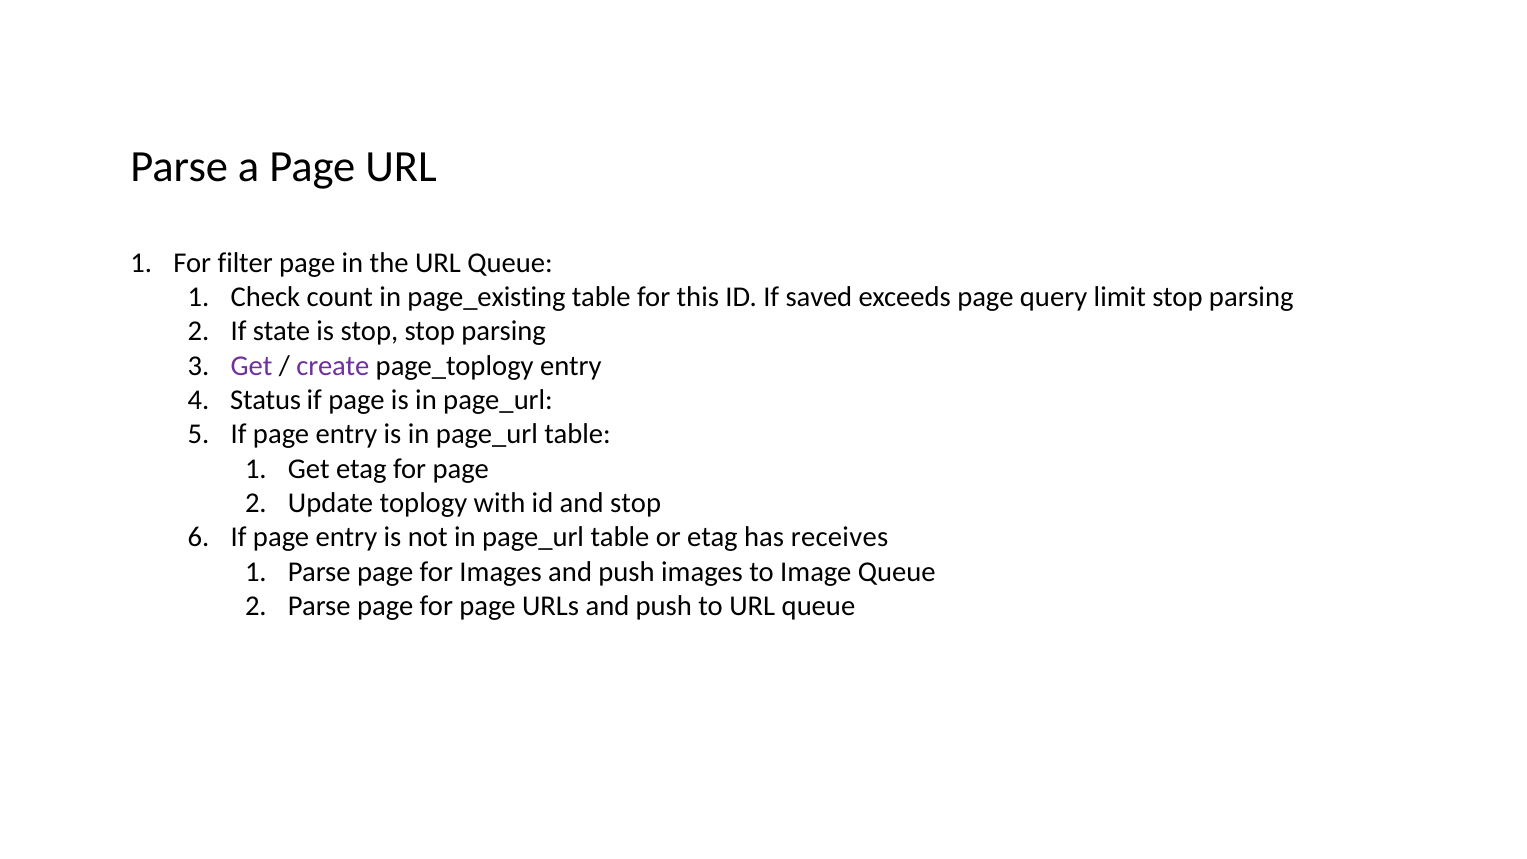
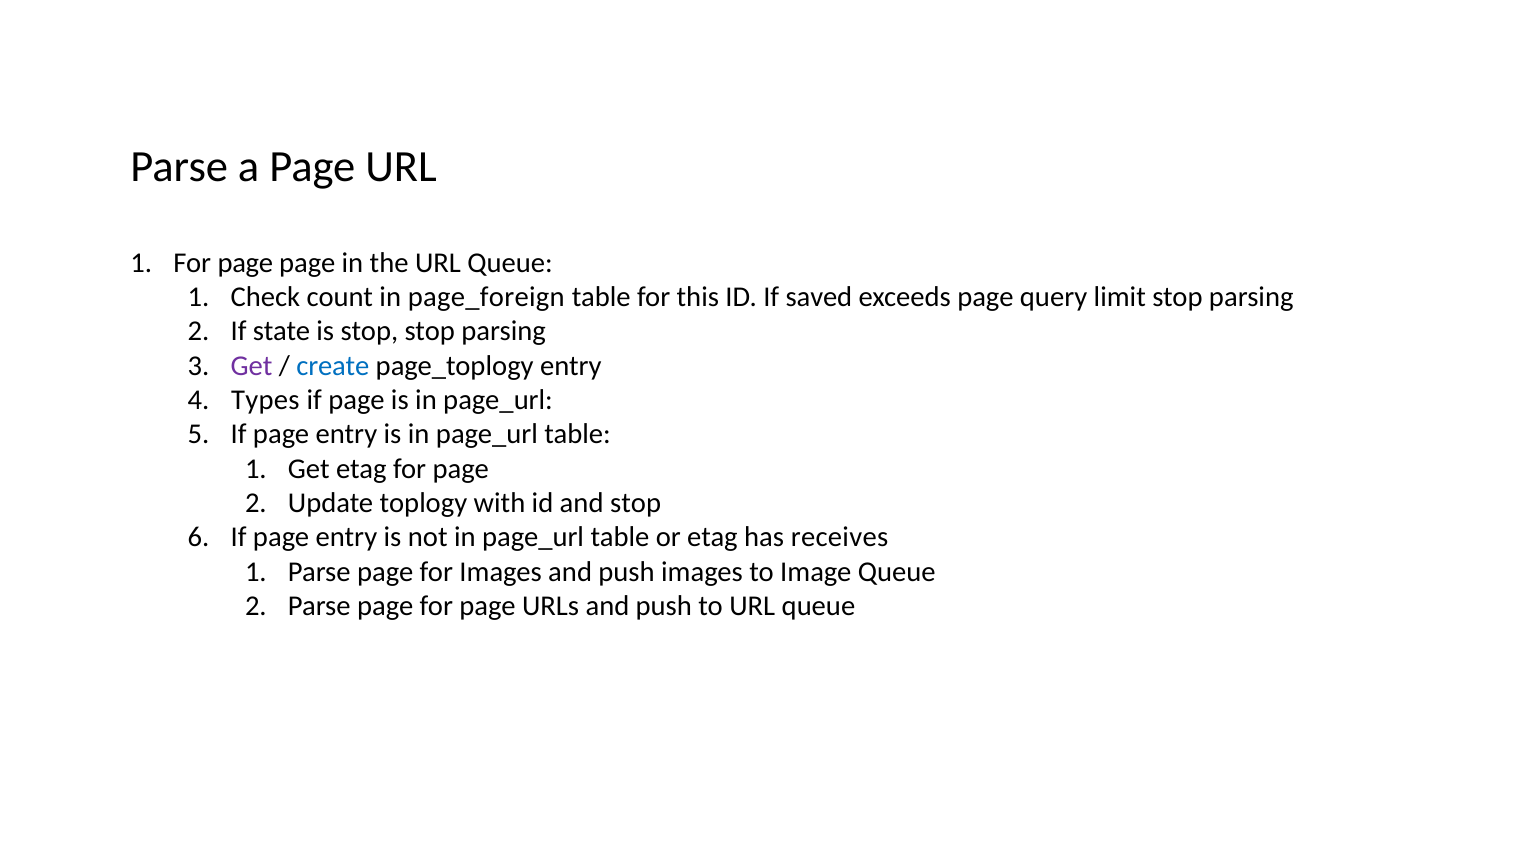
filter at (245, 263): filter -> page
page_existing: page_existing -> page_foreign
create colour: purple -> blue
Status: Status -> Types
